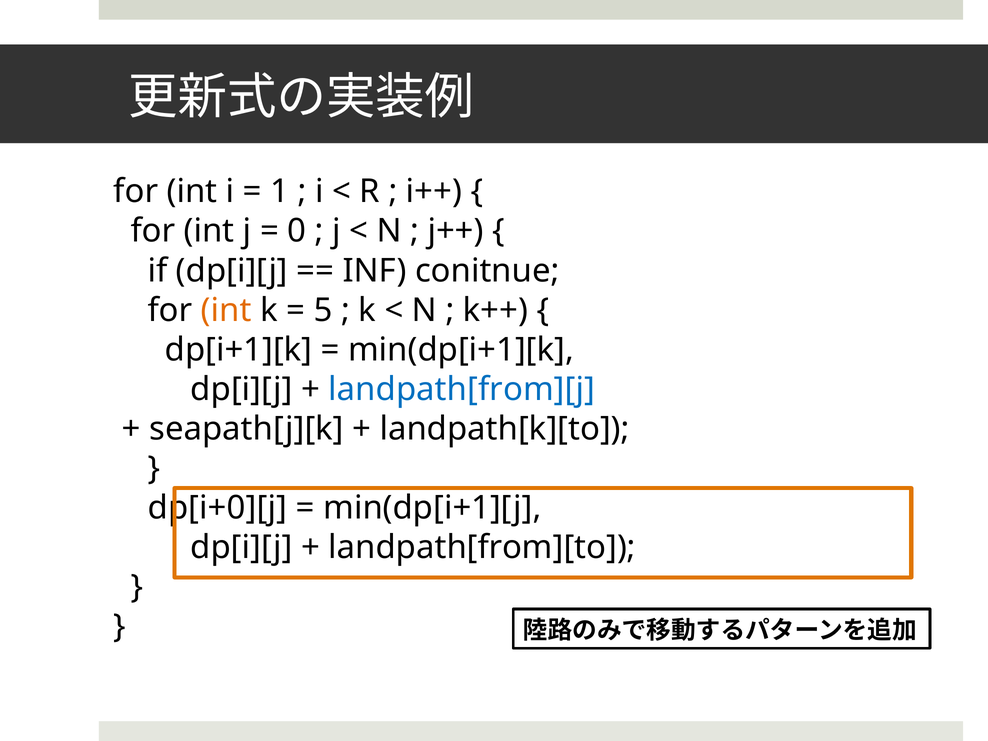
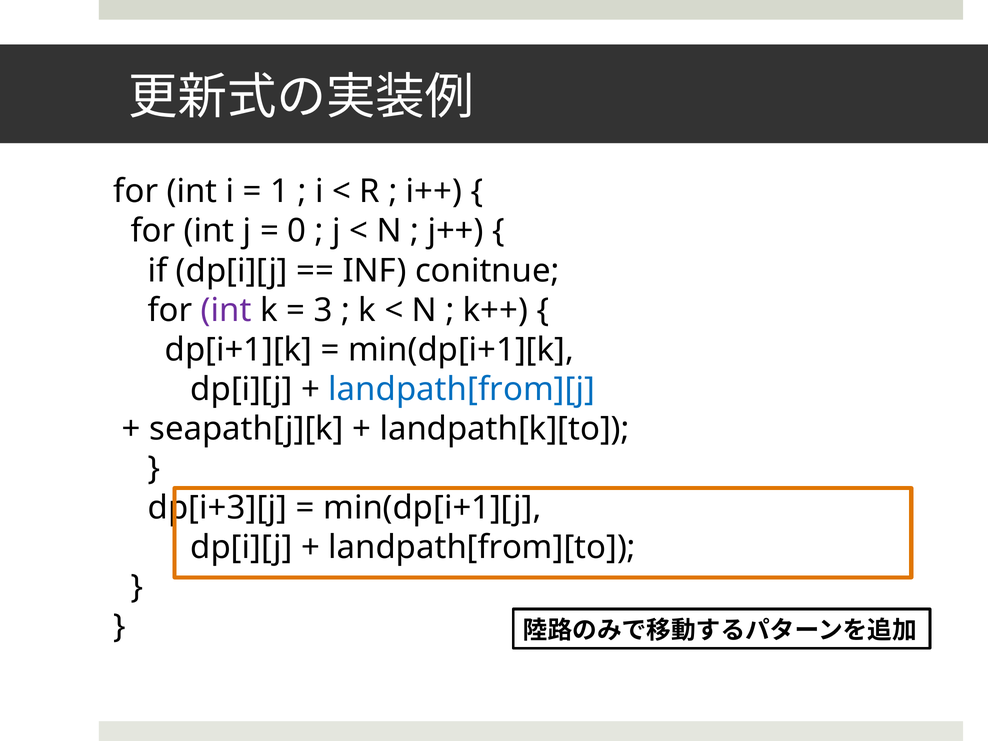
int at (226, 310) colour: orange -> purple
5: 5 -> 3
dp[i+0][j: dp[i+0][j -> dp[i+3][j
